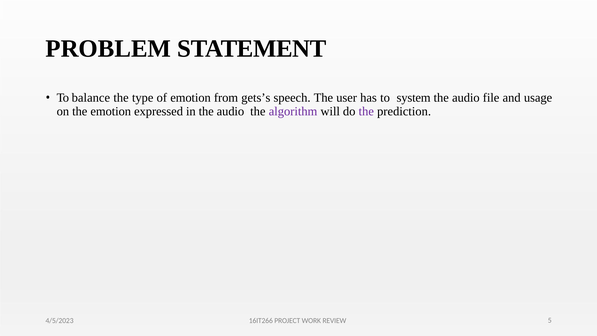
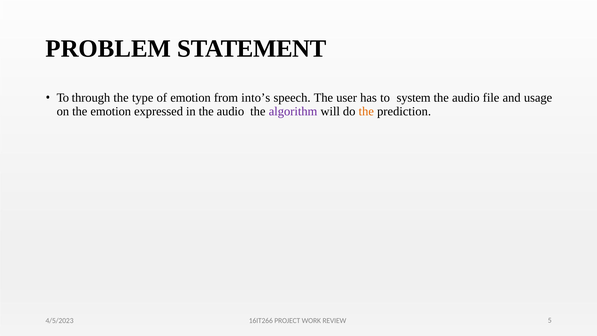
balance: balance -> through
gets’s: gets’s -> into’s
the at (366, 111) colour: purple -> orange
